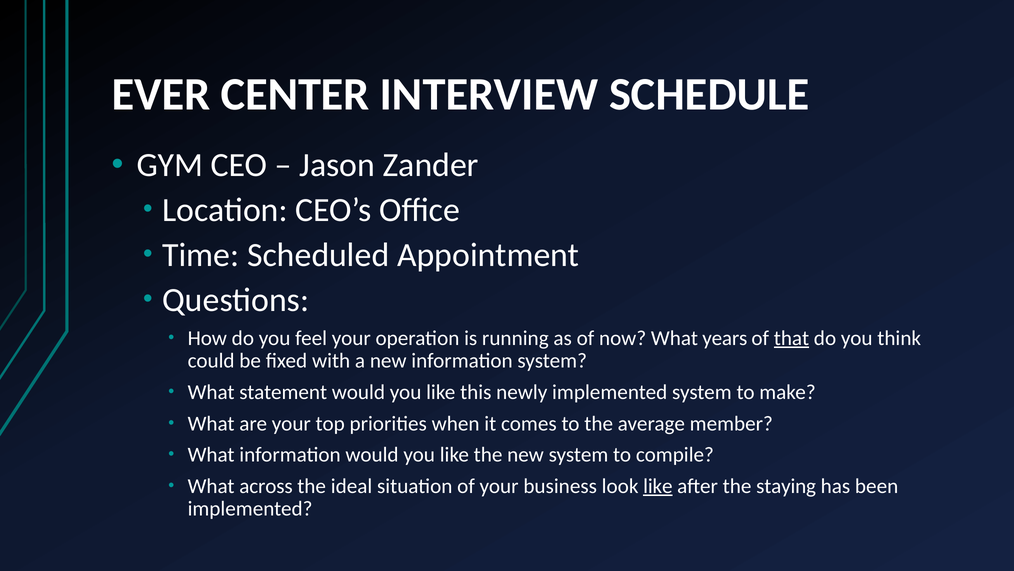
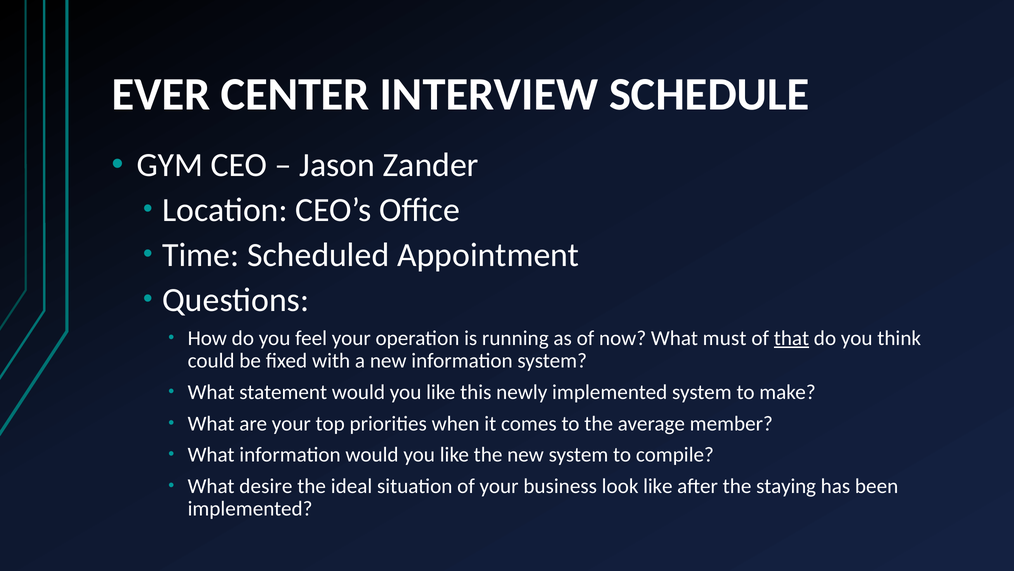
years: years -> must
across: across -> desire
like at (658, 486) underline: present -> none
